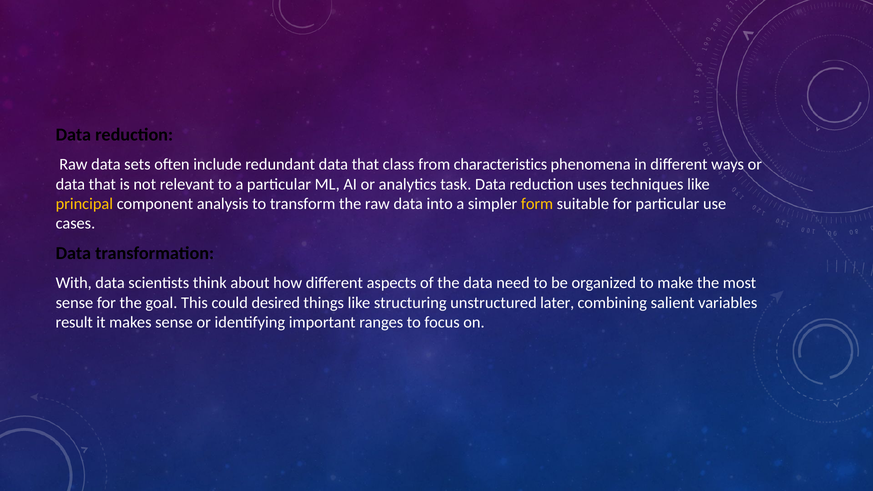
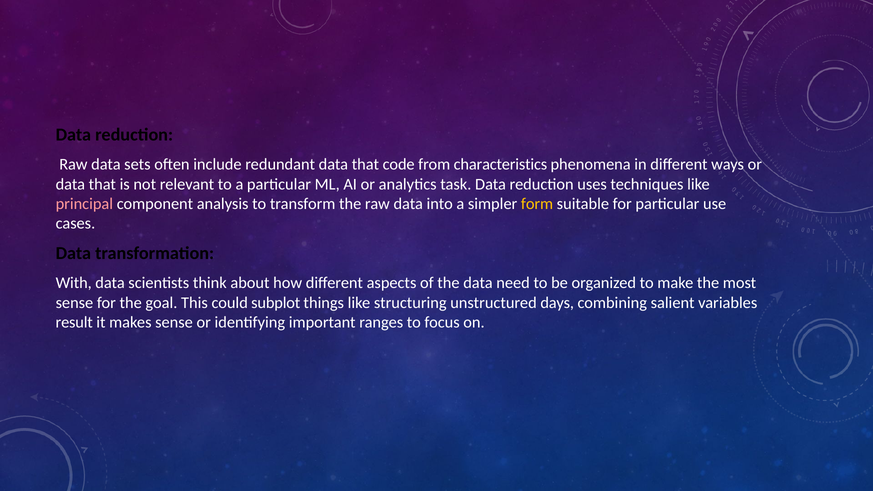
class: class -> code
principal colour: yellow -> pink
desired: desired -> subplot
later: later -> days
